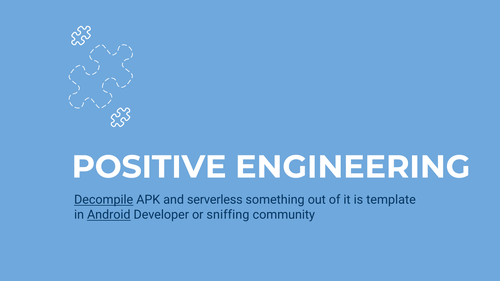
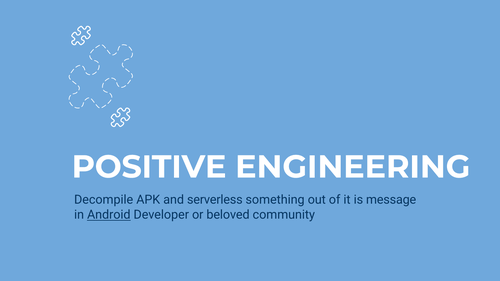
Decompile underline: present -> none
template: template -> message
sniffing: sniffing -> beloved
